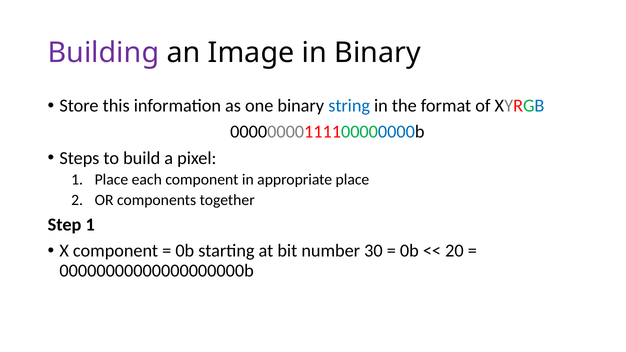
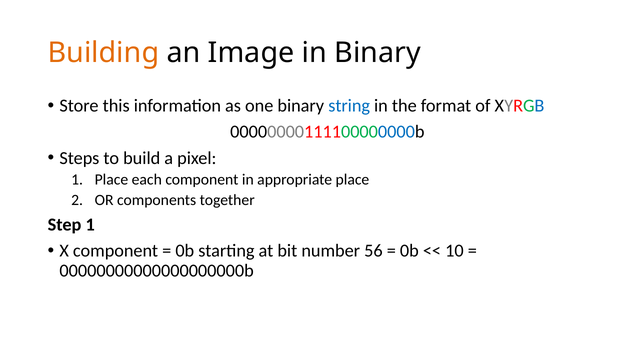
Building colour: purple -> orange
30: 30 -> 56
20: 20 -> 10
